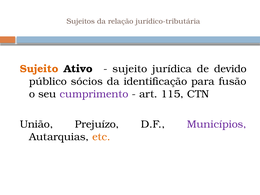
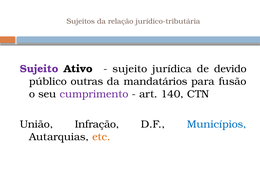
Sujeito at (39, 69) colour: orange -> purple
sócios: sócios -> outras
identificação: identificação -> mandatários
115: 115 -> 140
Prejuízo: Prejuízo -> Infração
Municípios colour: purple -> blue
